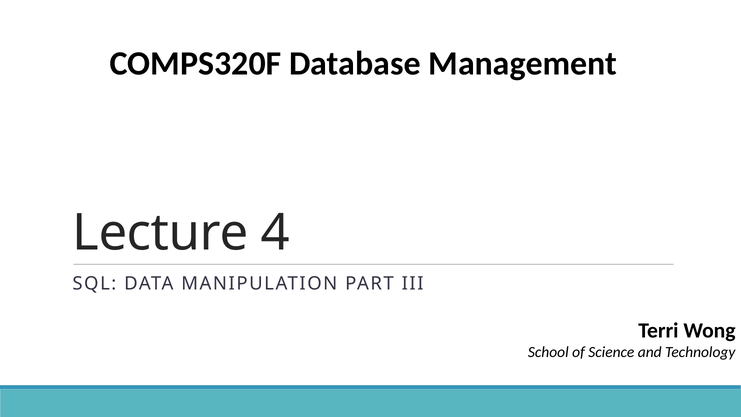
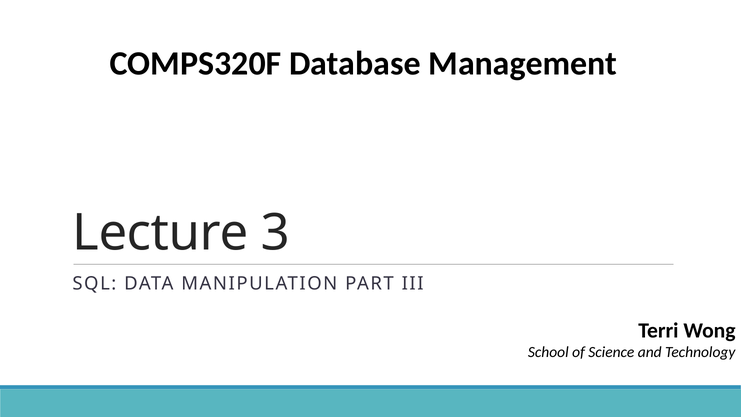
4: 4 -> 3
